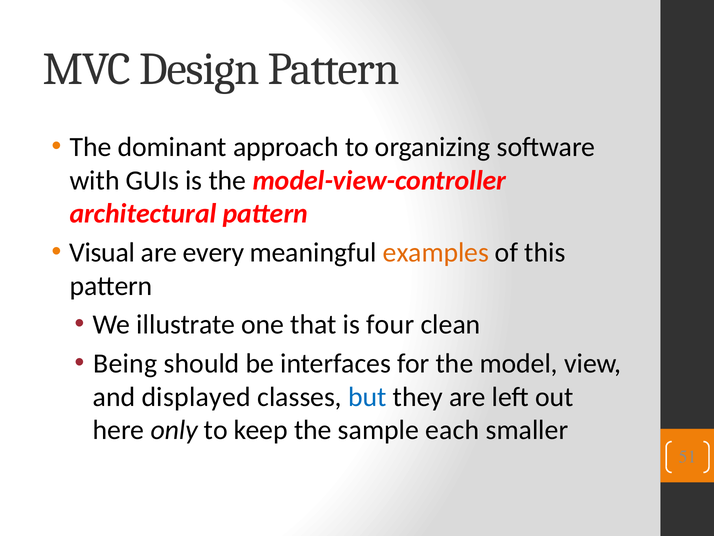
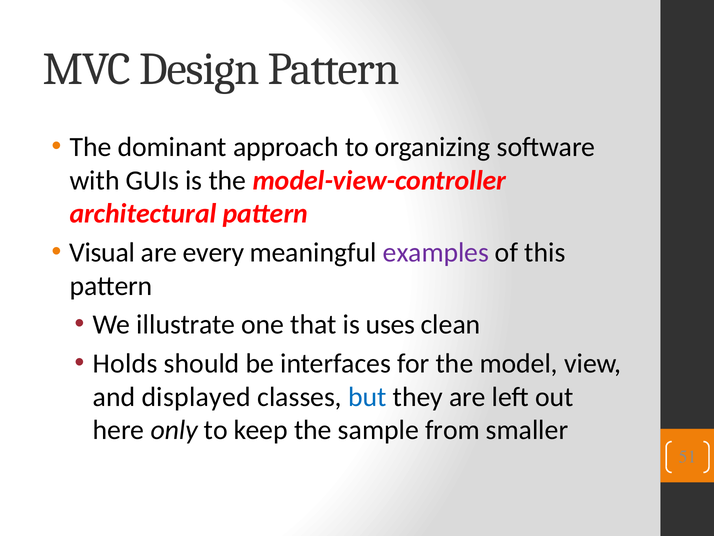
examples colour: orange -> purple
four: four -> uses
Being: Being -> Holds
each: each -> from
